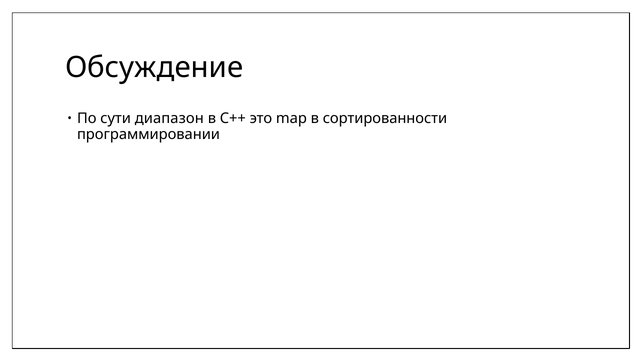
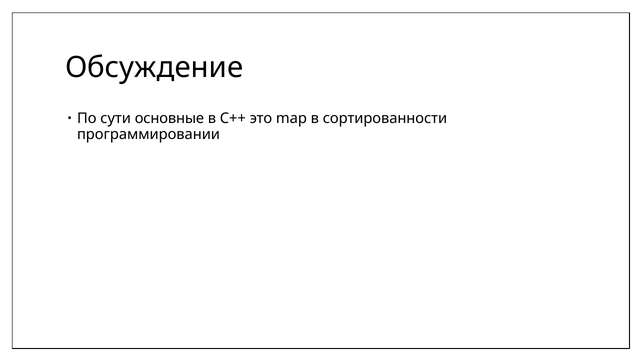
диапазон: диапазон -> основные
